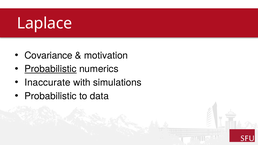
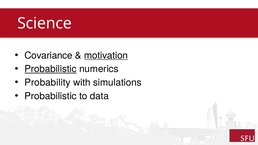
Laplace: Laplace -> Science
motivation underline: none -> present
Inaccurate: Inaccurate -> Probability
